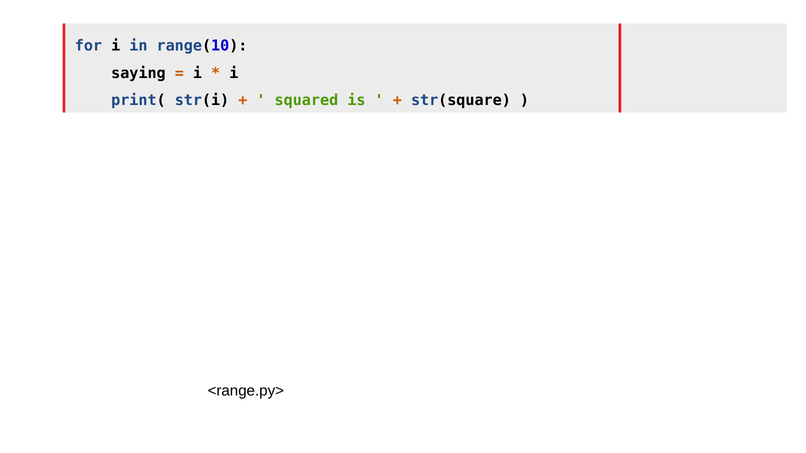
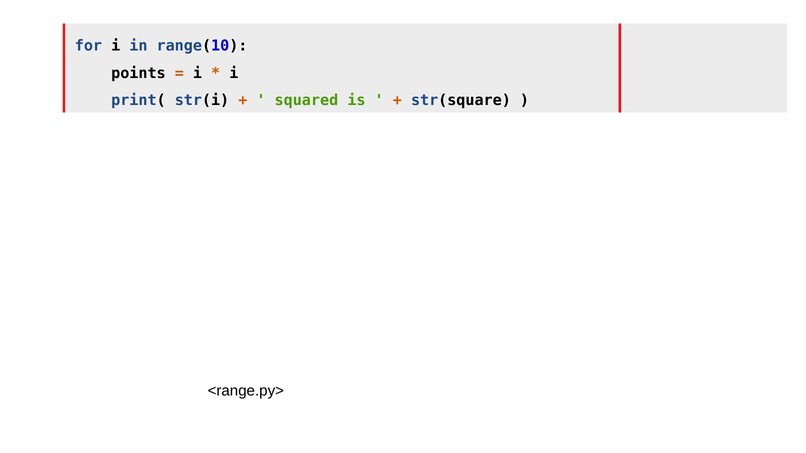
saying: saying -> points
